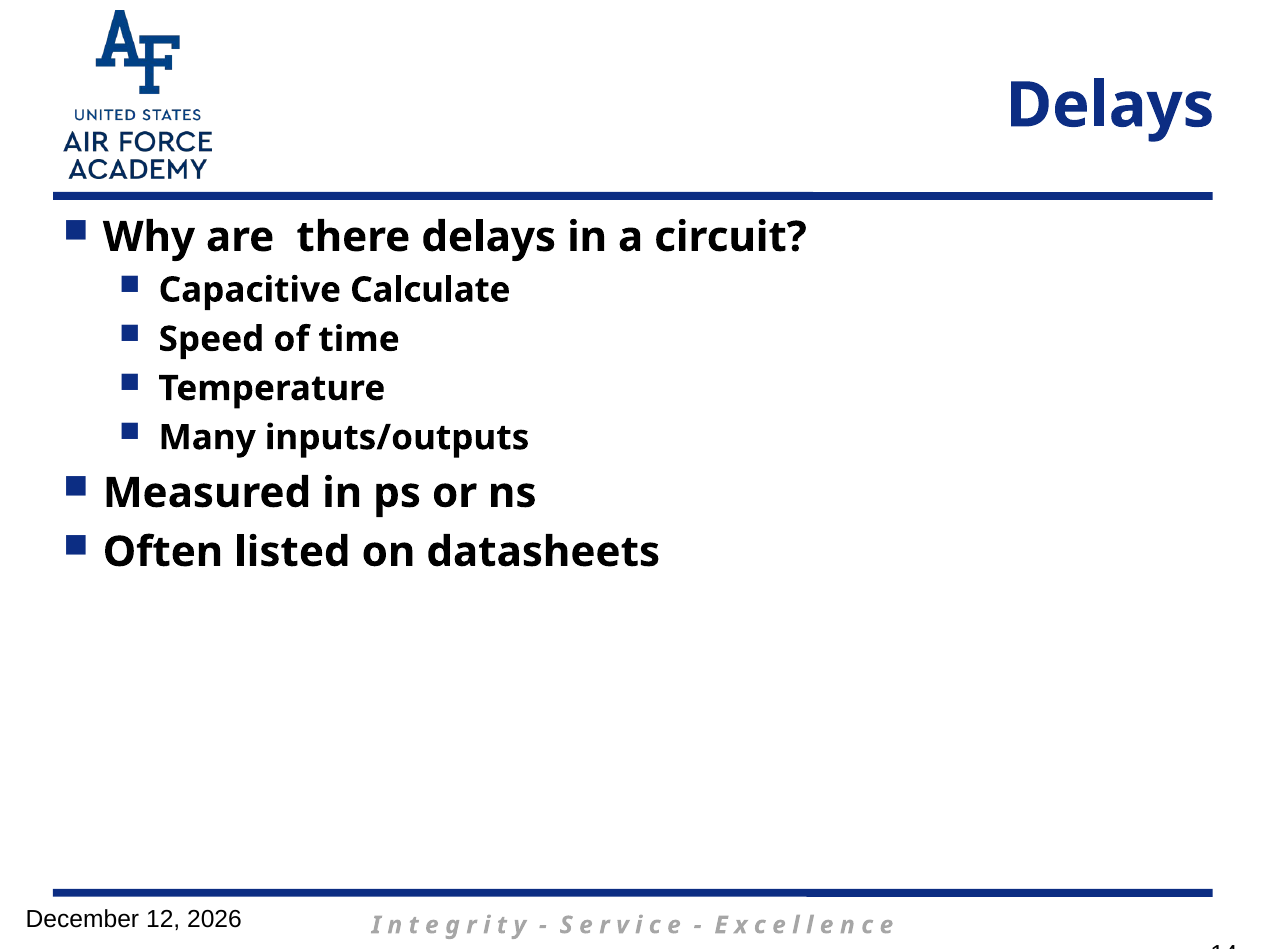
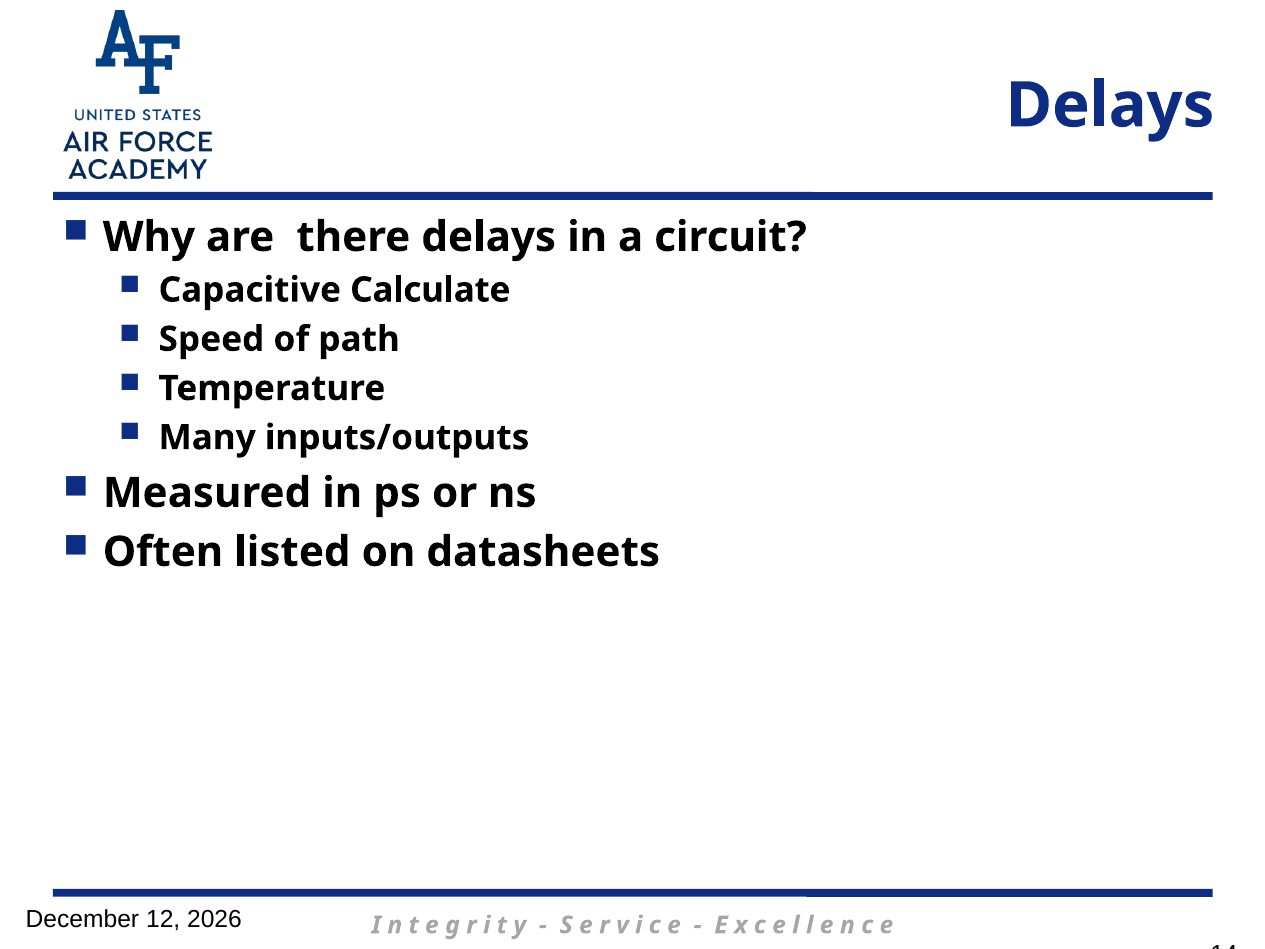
time: time -> path
